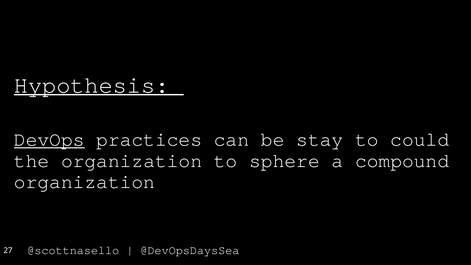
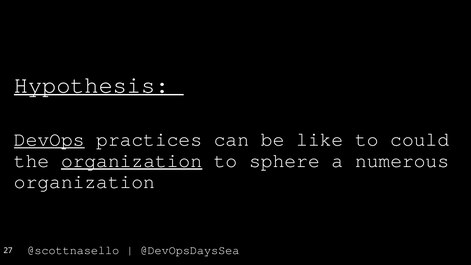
stay: stay -> like
organization at (132, 161) underline: none -> present
compound: compound -> numerous
